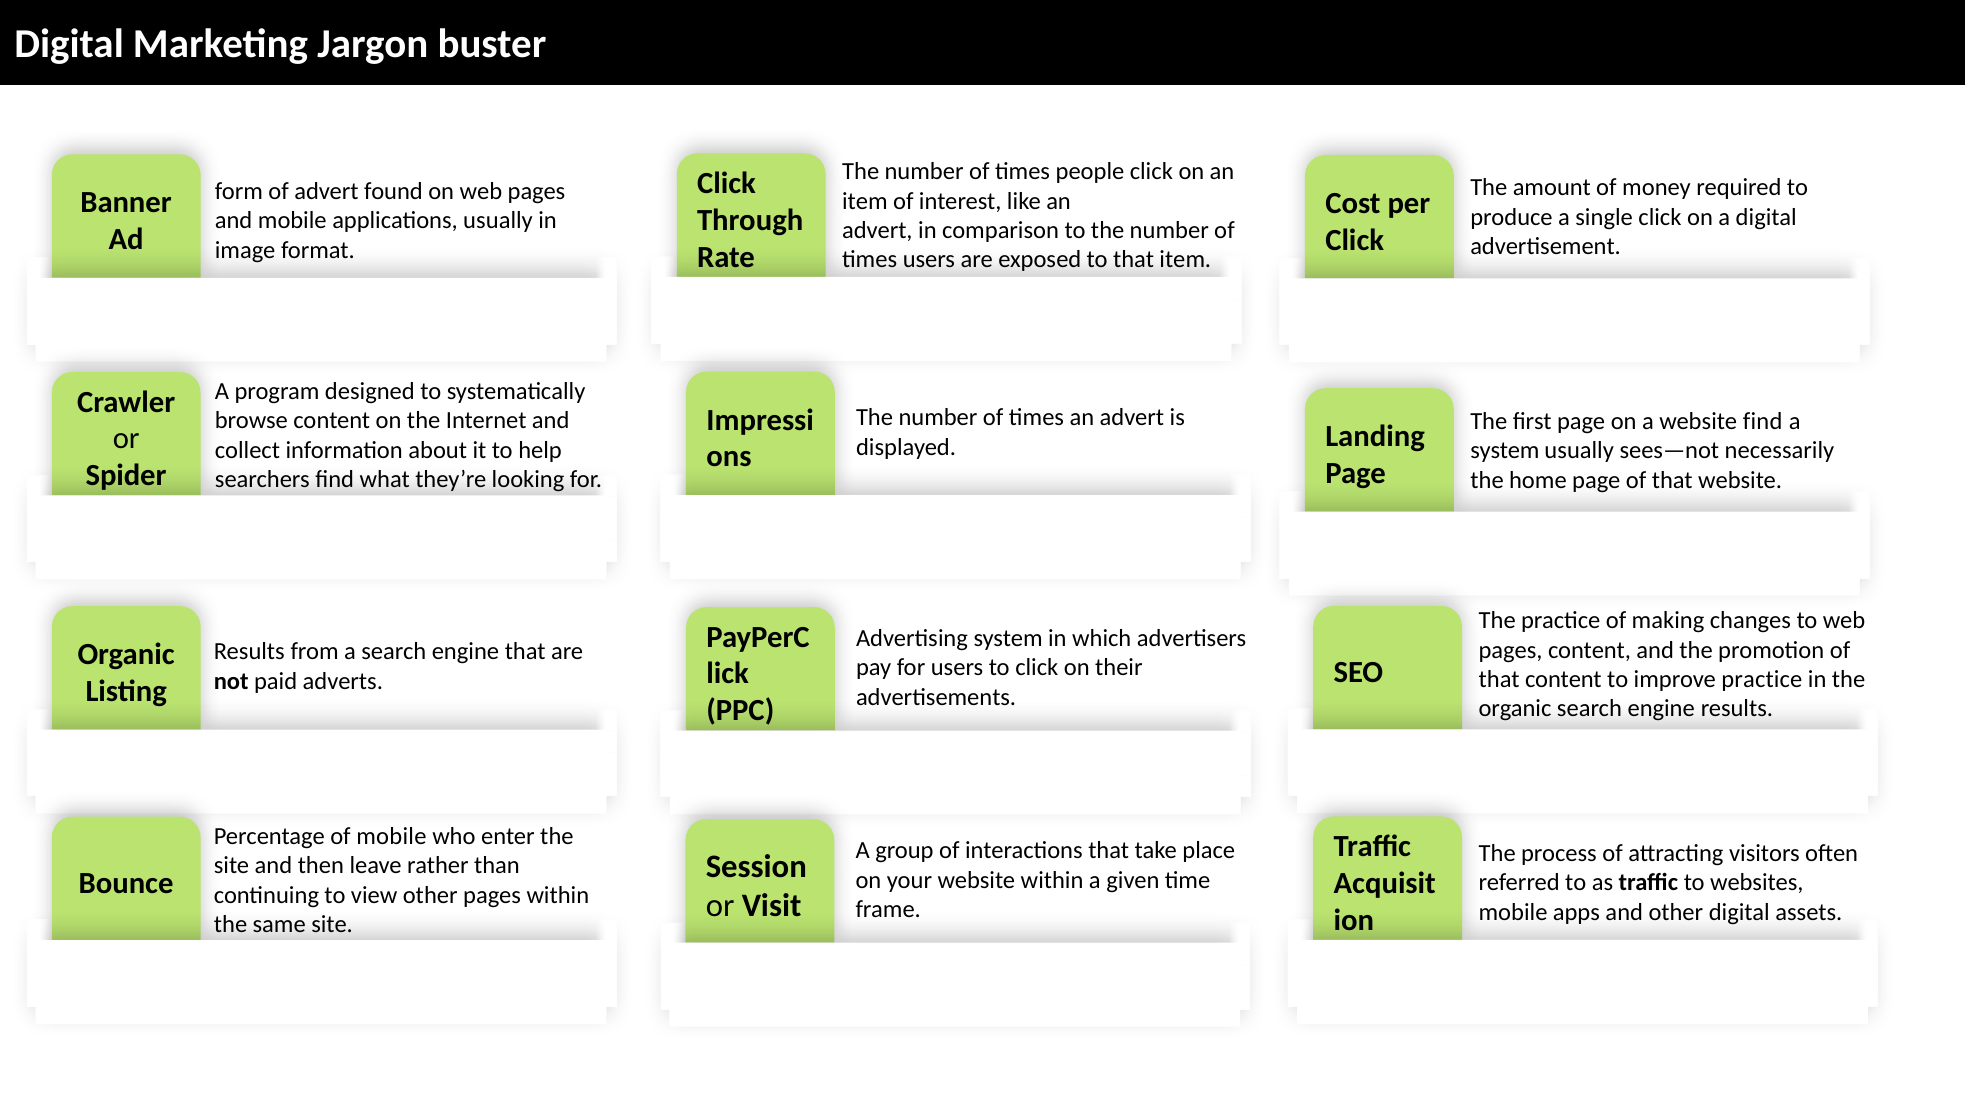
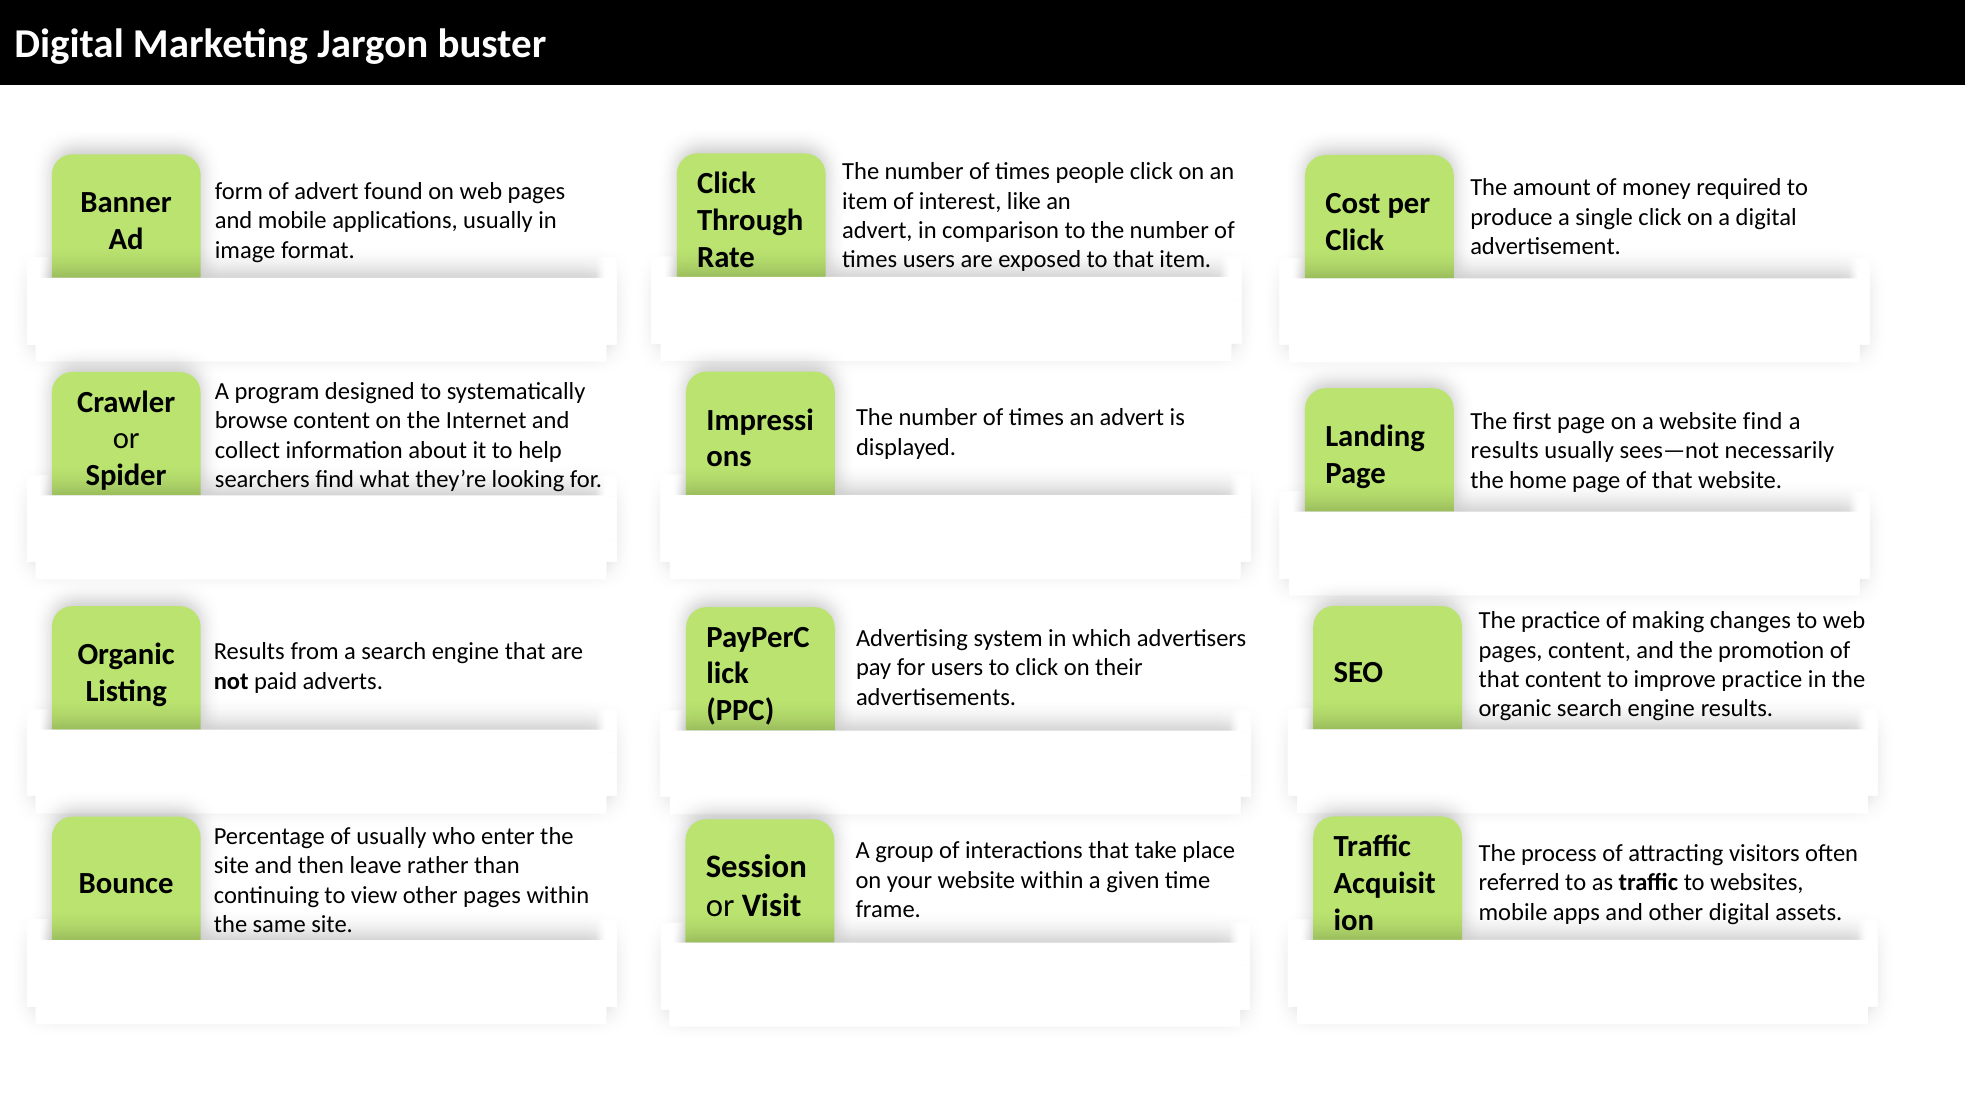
system at (1505, 451): system -> results
of mobile: mobile -> usually
